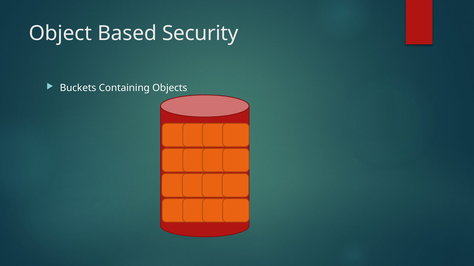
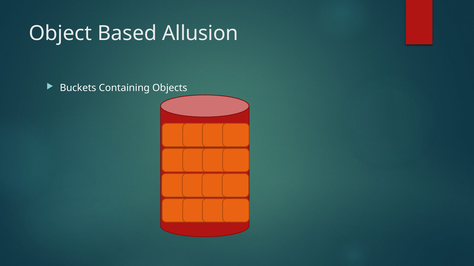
Security: Security -> Allusion
